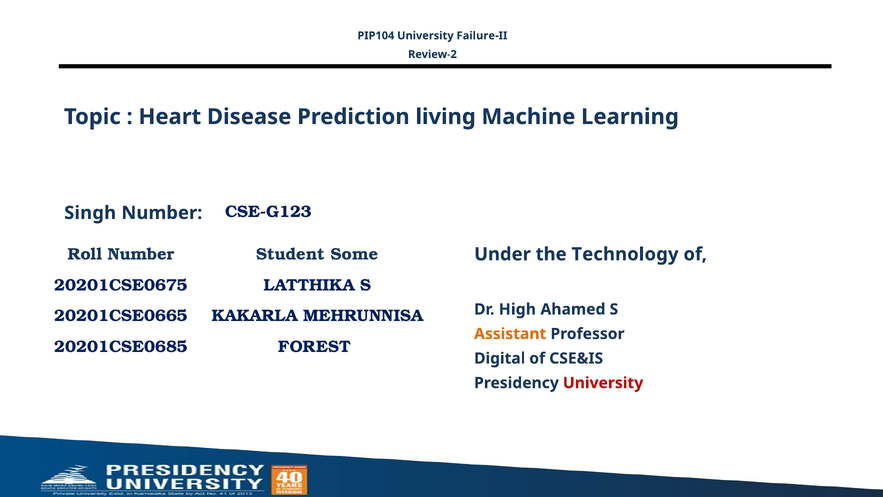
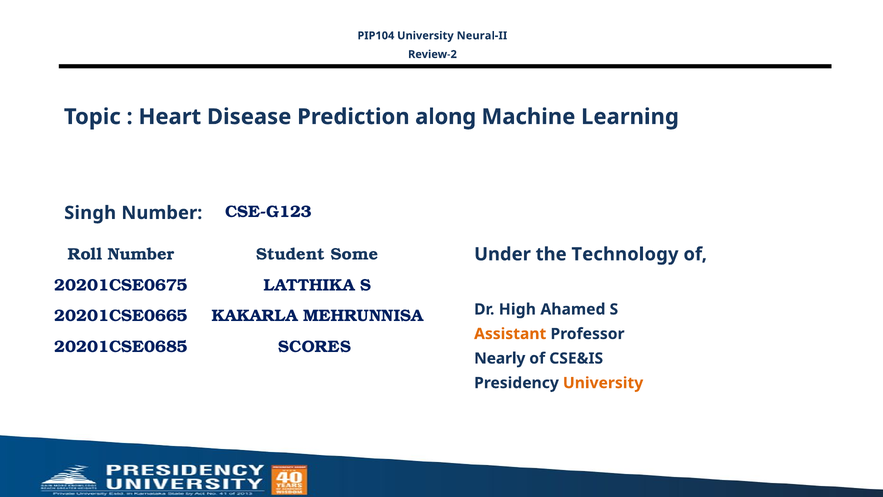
Failure-II: Failure-II -> Neural-II
living: living -> along
FOREST: FOREST -> SCORES
Digital: Digital -> Nearly
University at (603, 383) colour: red -> orange
